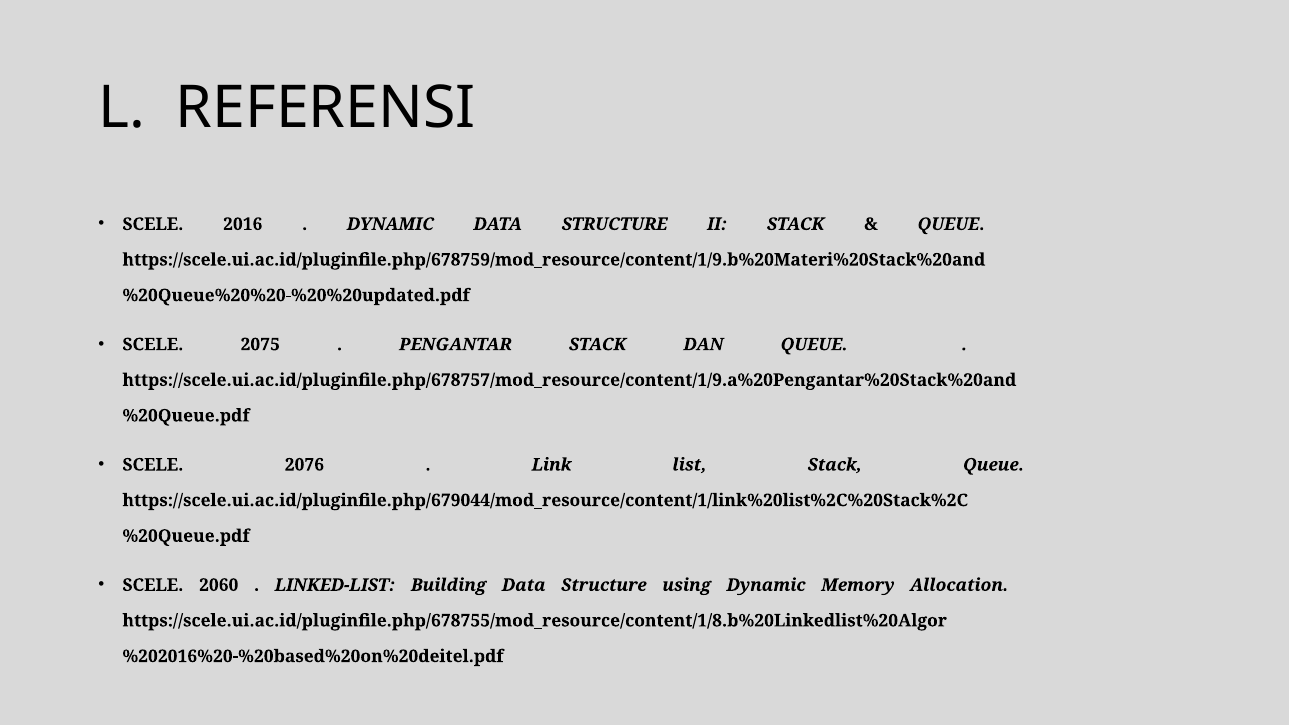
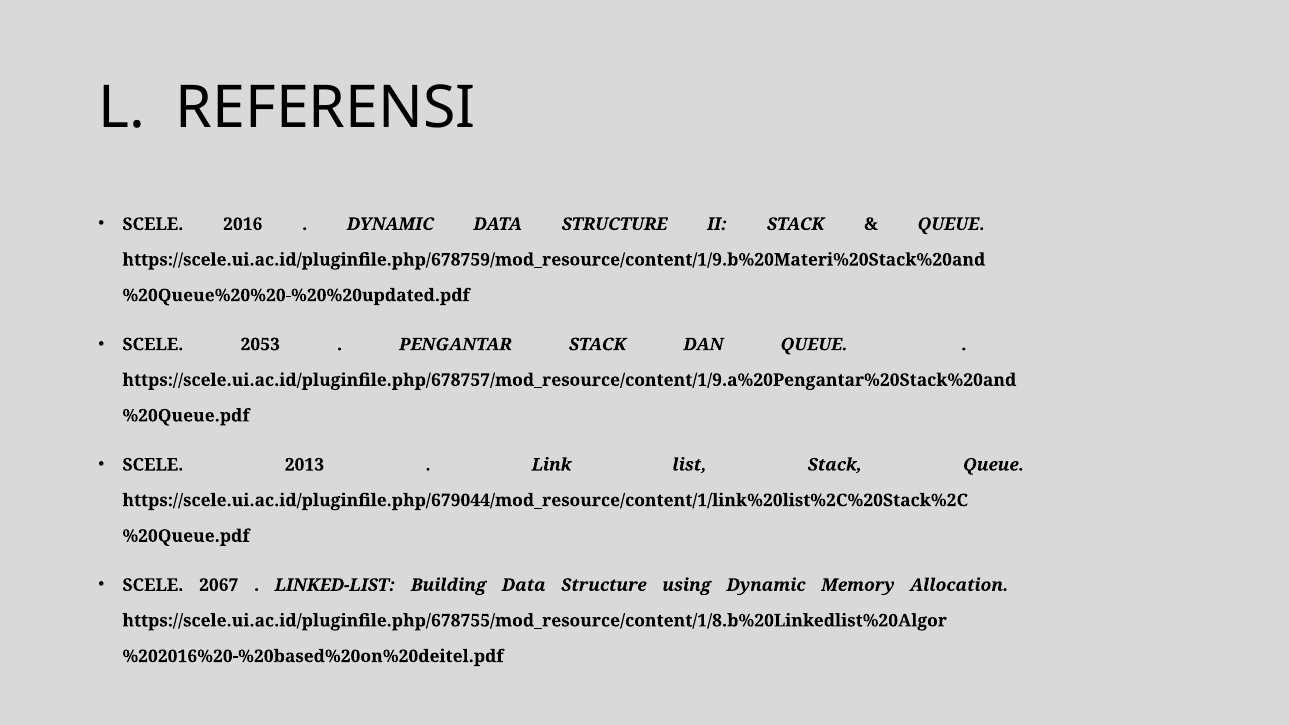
2075: 2075 -> 2053
2076: 2076 -> 2013
2060: 2060 -> 2067
